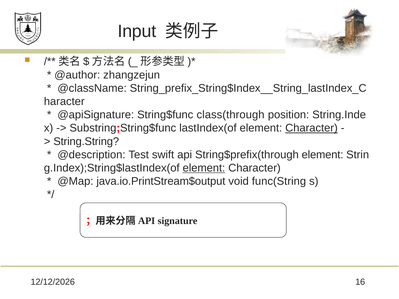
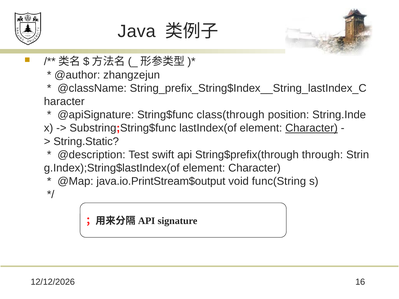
Input: Input -> Java
String.String: String.String -> String.Static
String$prefix(through element: element -> through
element at (204, 168) underline: present -> none
